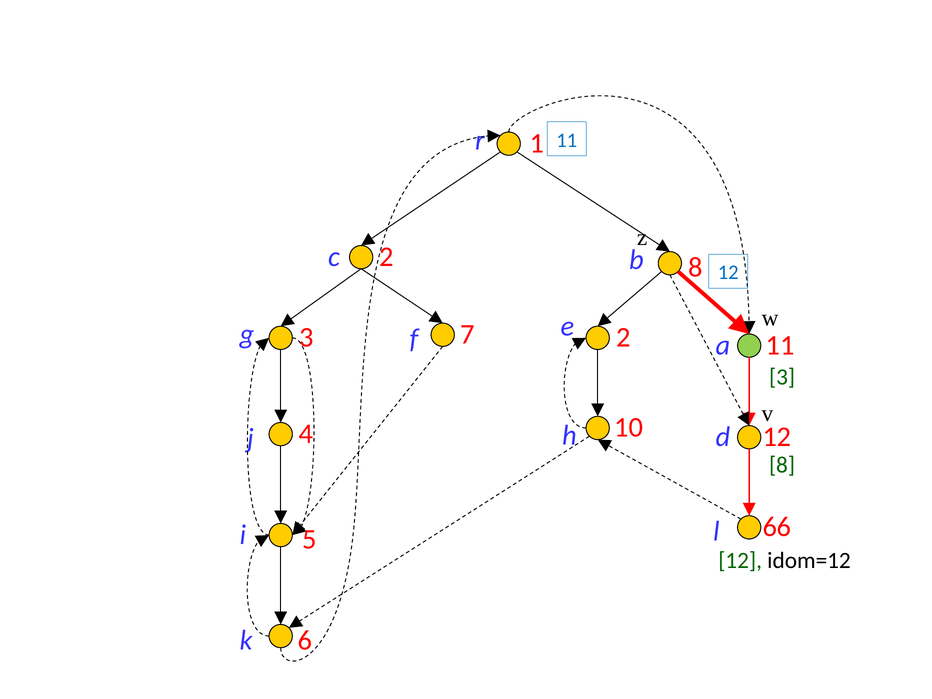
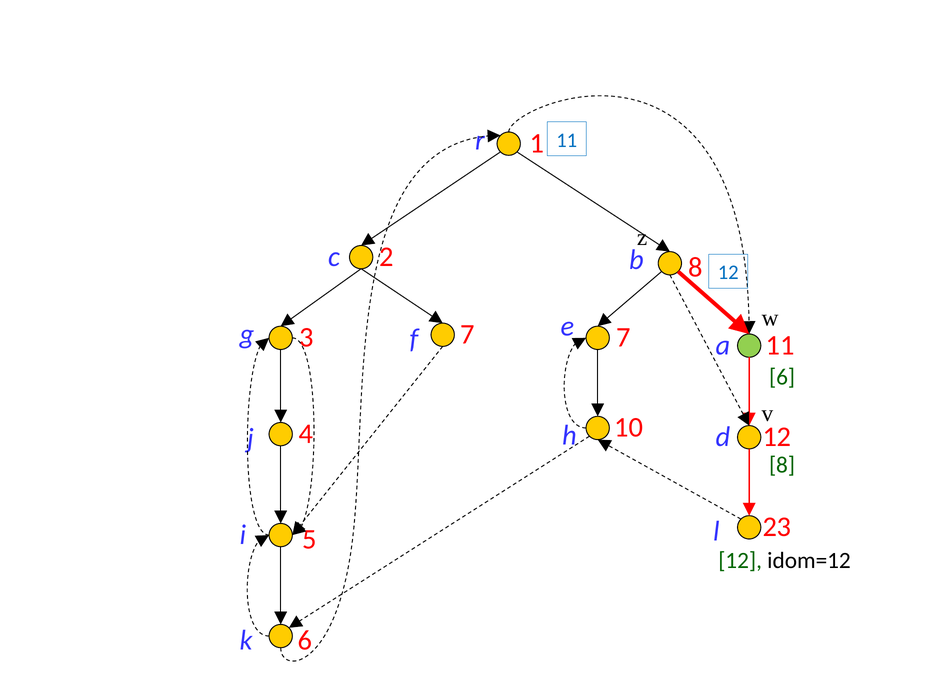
e 2: 2 -> 7
3 at (782, 377): 3 -> 6
66: 66 -> 23
